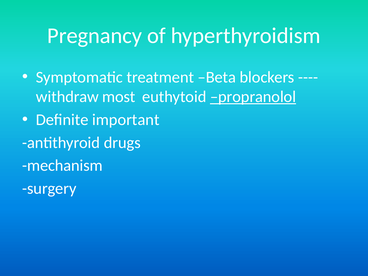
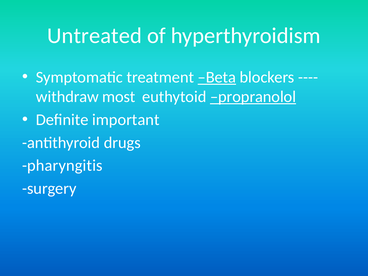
Pregnancy: Pregnancy -> Untreated
Beta underline: none -> present
mechanism: mechanism -> pharyngitis
